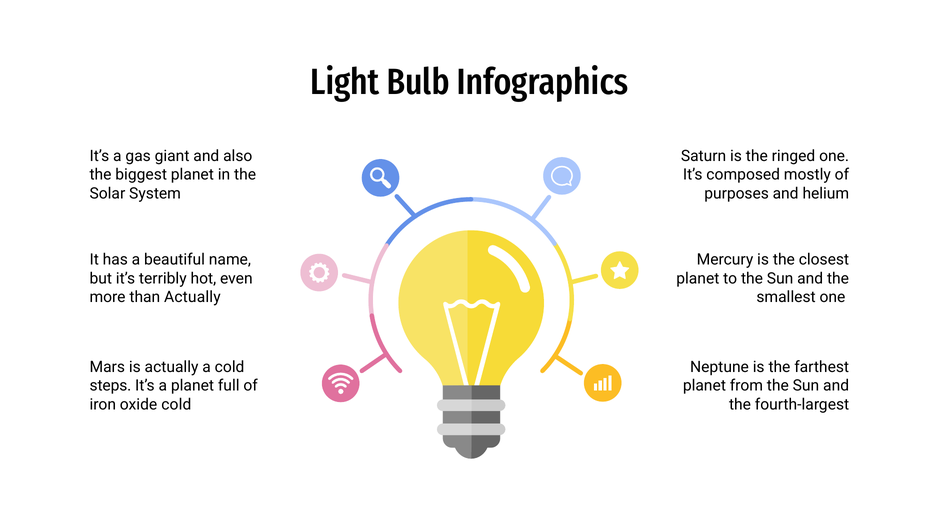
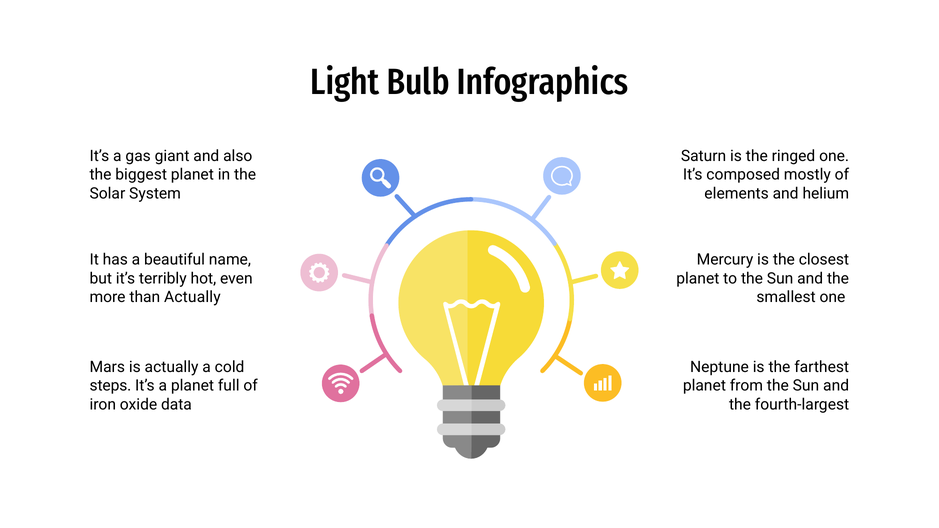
purposes: purposes -> elements
oxide cold: cold -> data
